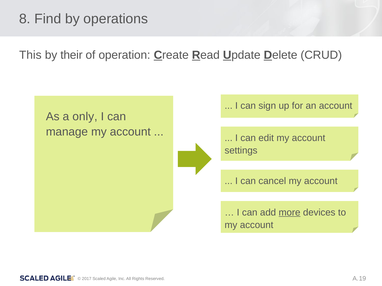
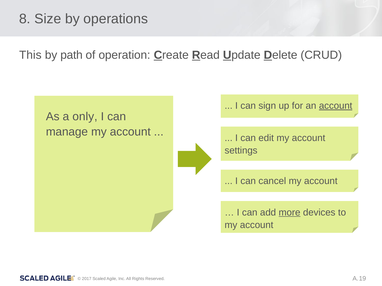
Find: Find -> Size
their: their -> path
account at (336, 106) underline: none -> present
